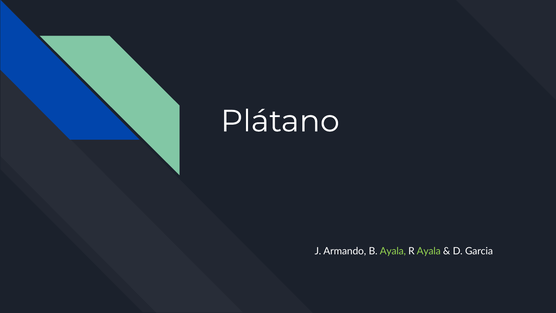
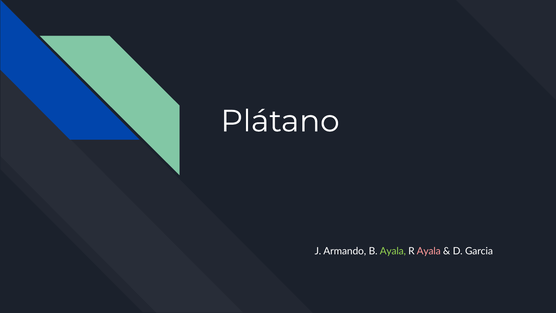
Ayala at (429, 251) colour: light green -> pink
